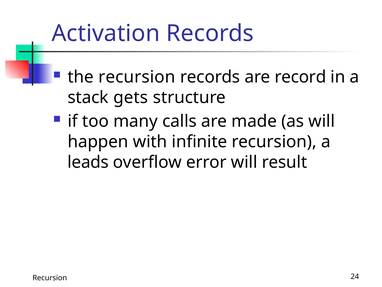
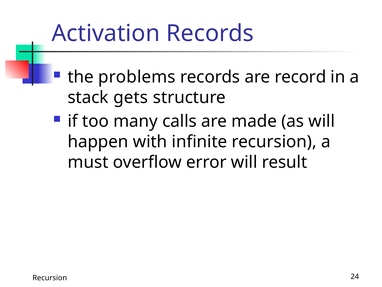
the recursion: recursion -> problems
leads: leads -> must
